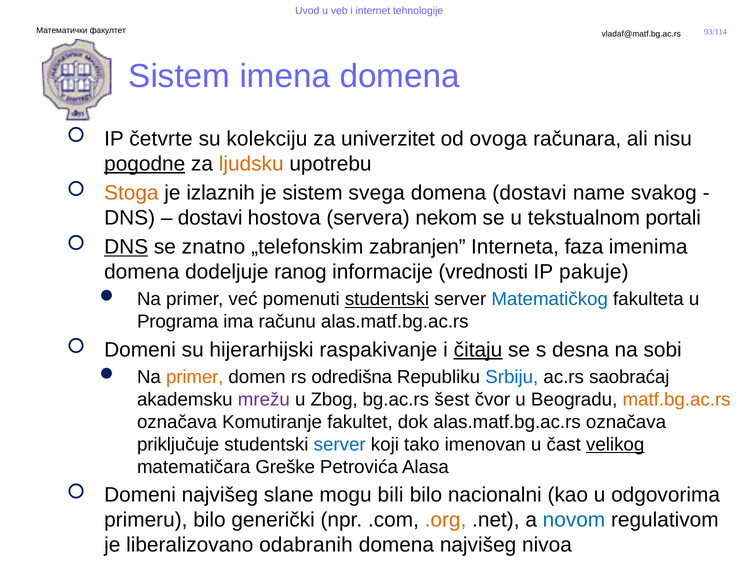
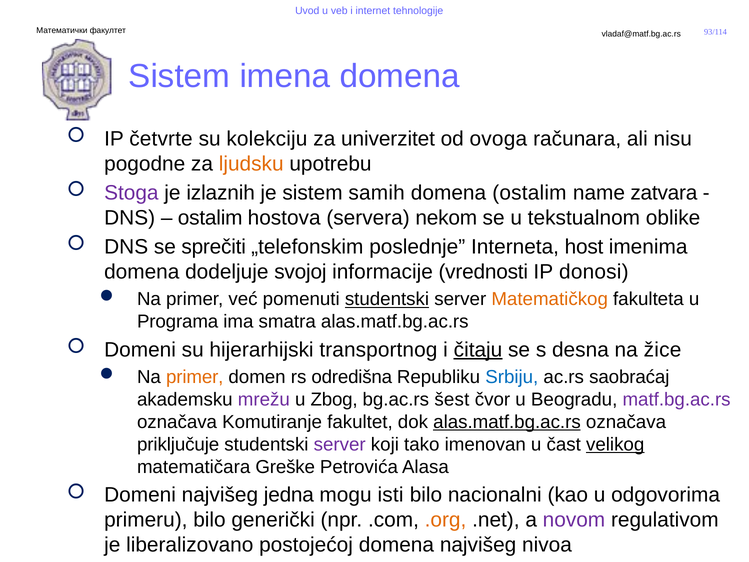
pogodne underline: present -> none
Stoga colour: orange -> purple
svega: svega -> samih
domena dostavi: dostavi -> ostalim
svakog: svakog -> zatvara
dostavi at (210, 218): dostavi -> ostalim
portali: portali -> oblike
DNS at (126, 247) underline: present -> none
znatno: znatno -> sprečiti
zabranjen: zabranjen -> poslednje
faza: faza -> host
ranog: ranog -> svojoj
pakuje: pakuje -> donosi
Matematičkog colour: blue -> orange
računu: računu -> smatra
raspakivanje: raspakivanje -> transportnog
sobi: sobi -> žice
matf.bg.ac.rs colour: orange -> purple
alas.matf.bg.ac.rs at (507, 422) underline: none -> present
server at (340, 444) colour: blue -> purple
slane: slane -> jedna
bili: bili -> isti
novom colour: blue -> purple
odabranih: odabranih -> postojećoj
